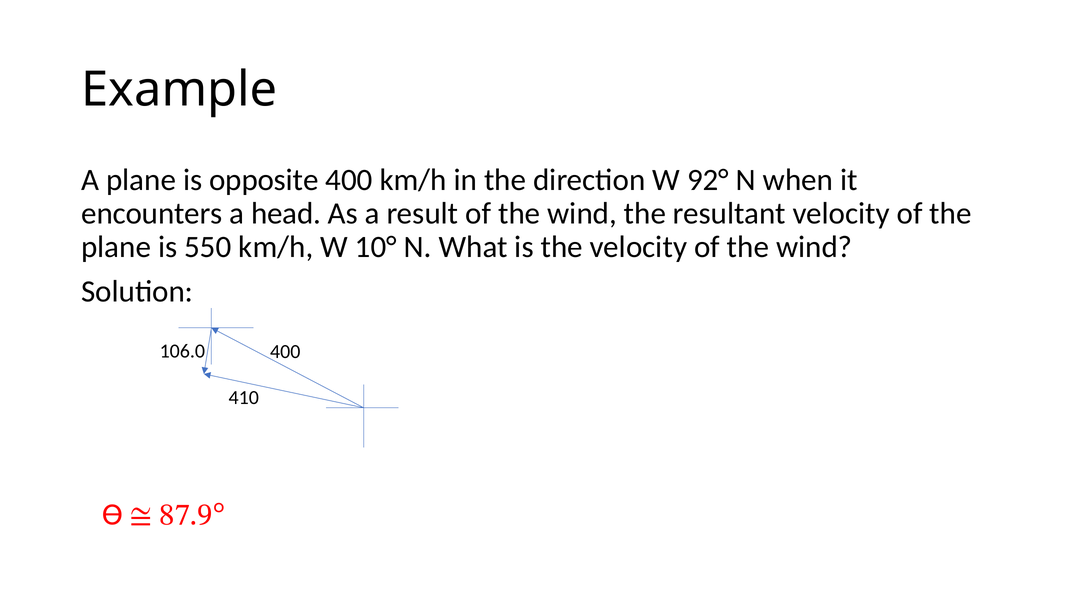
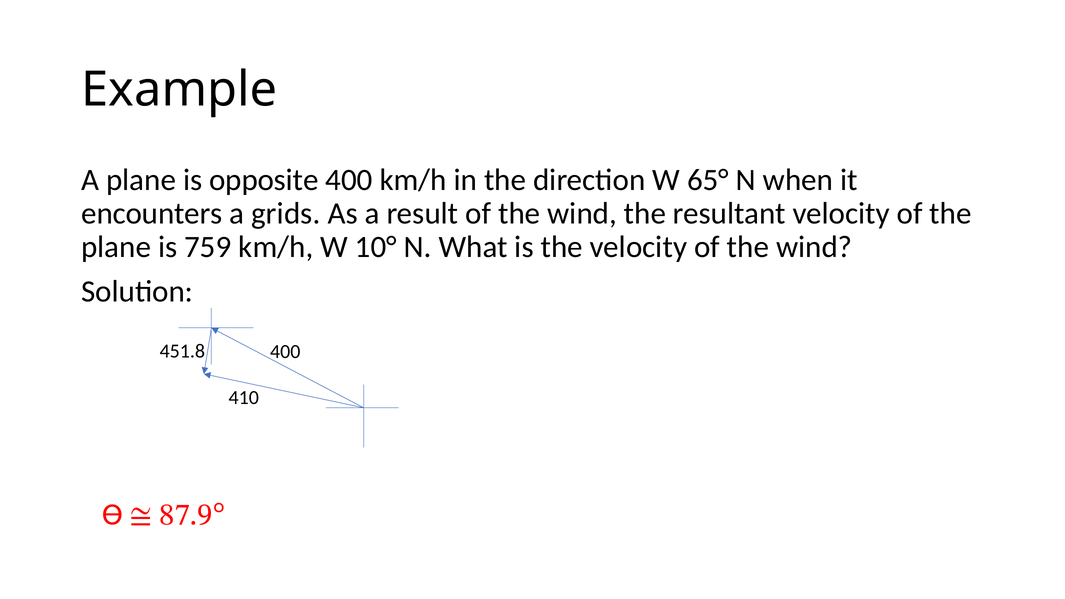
92°: 92° -> 65°
head: head -> grids
550: 550 -> 759
106.0: 106.0 -> 451.8
